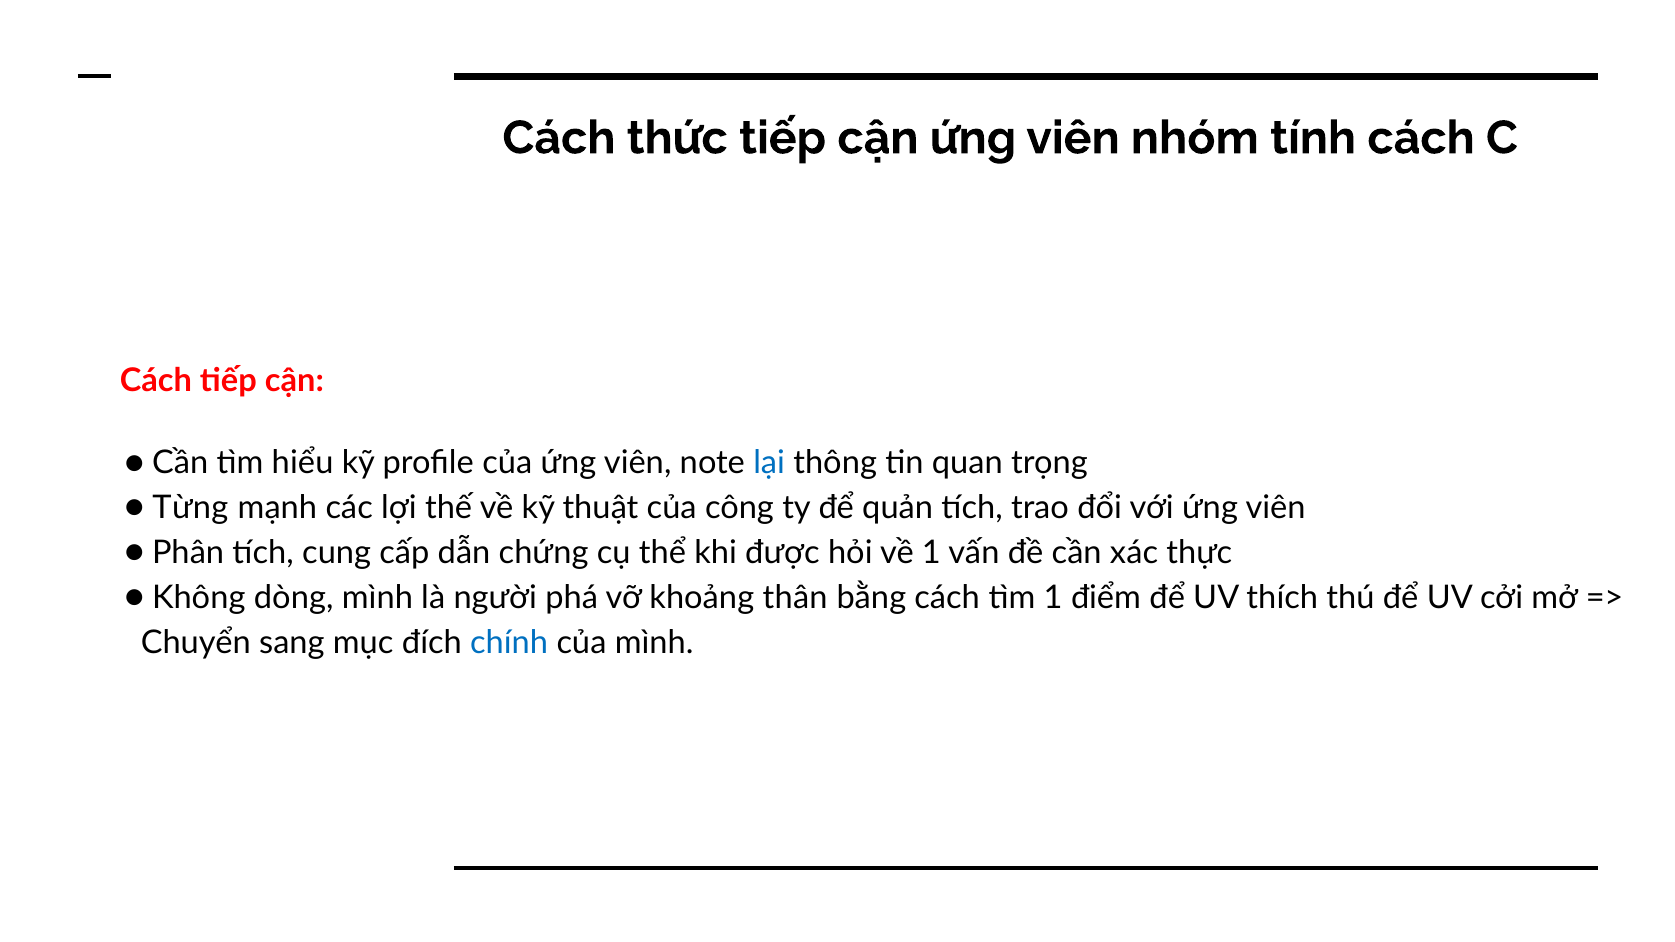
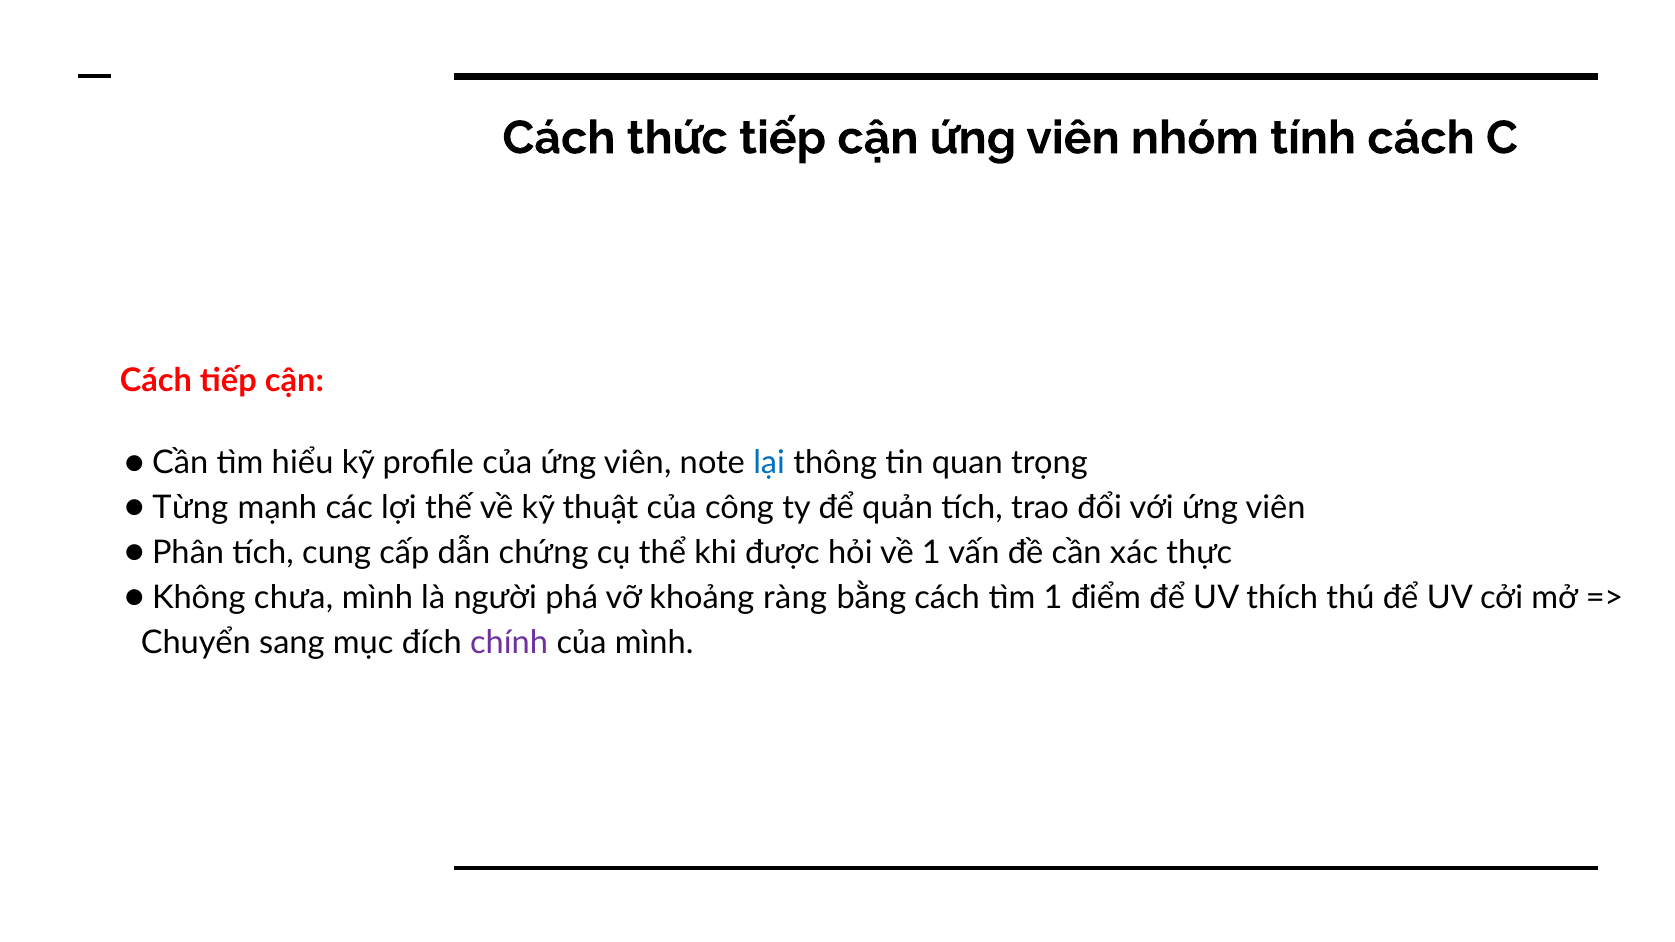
dòng: dòng -> chưa
thân: thân -> ràng
chính colour: blue -> purple
